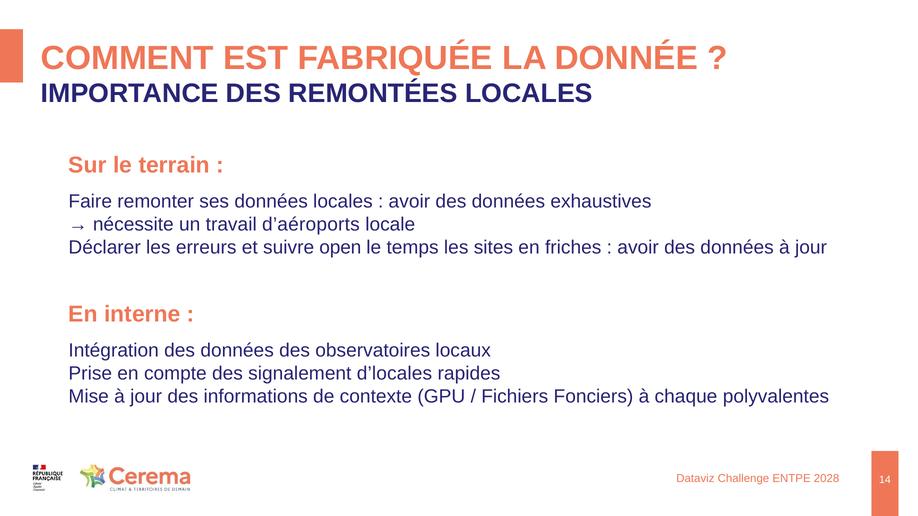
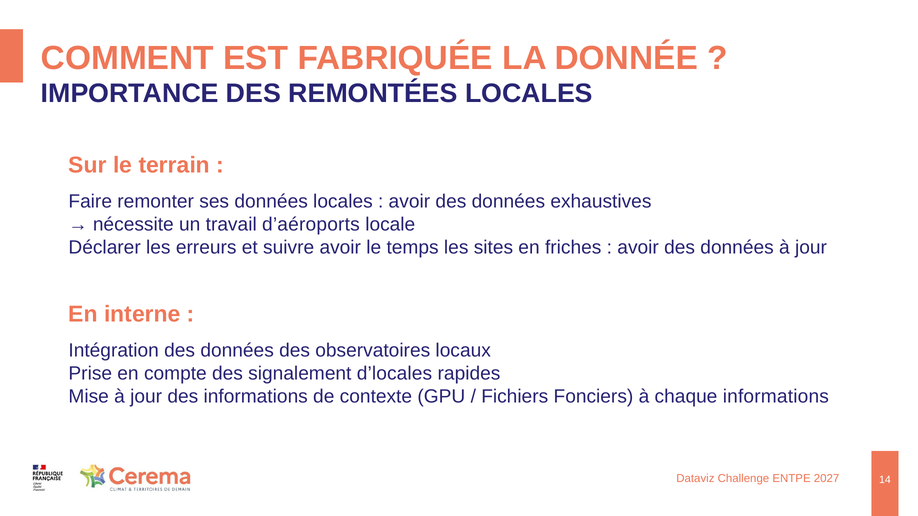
suivre open: open -> avoir
chaque polyvalentes: polyvalentes -> informations
2028: 2028 -> 2027
